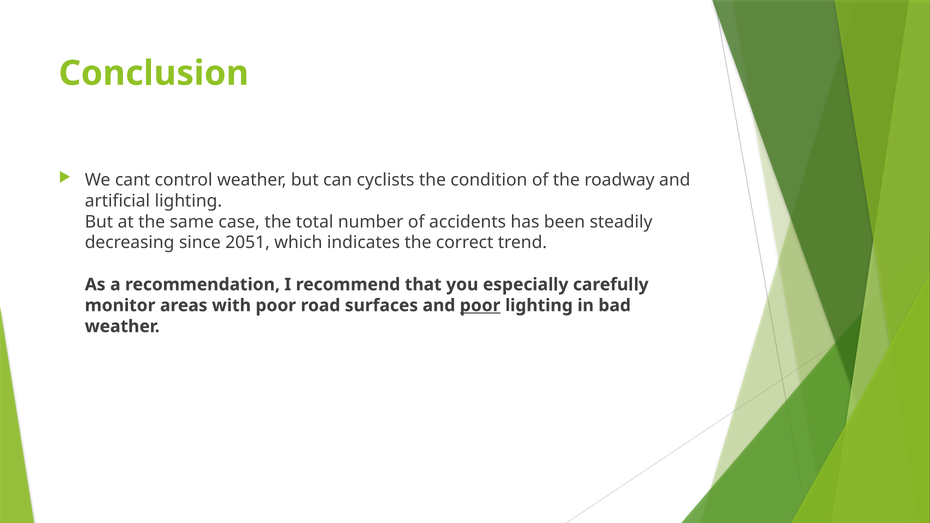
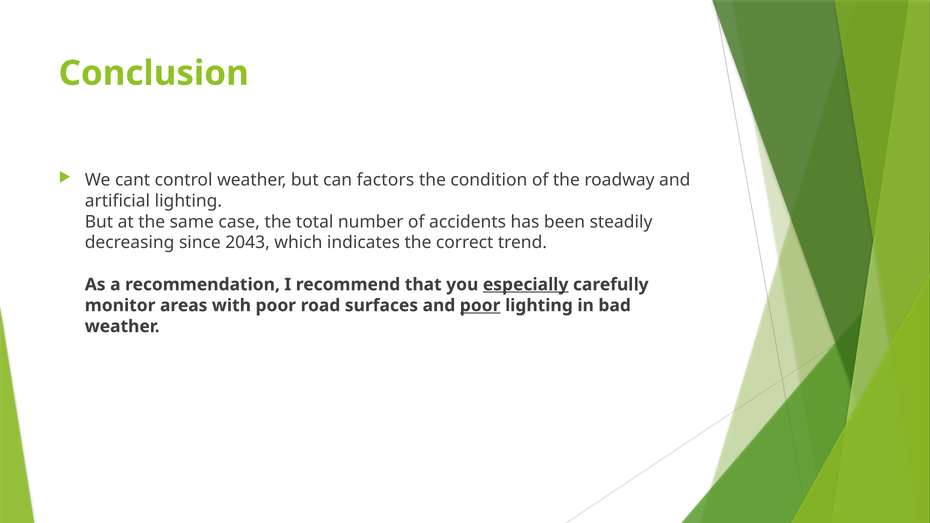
cyclists: cyclists -> factors
2051: 2051 -> 2043
especially underline: none -> present
